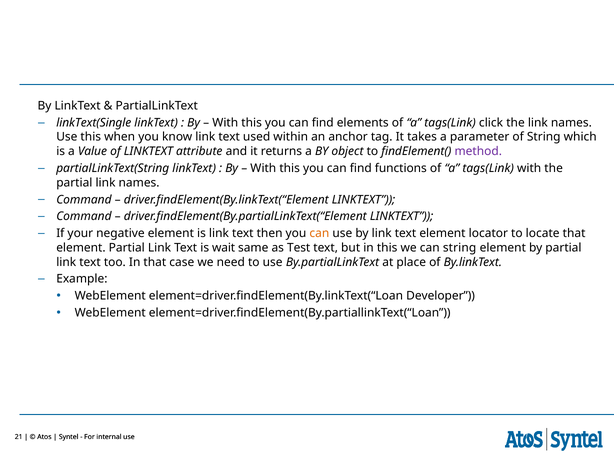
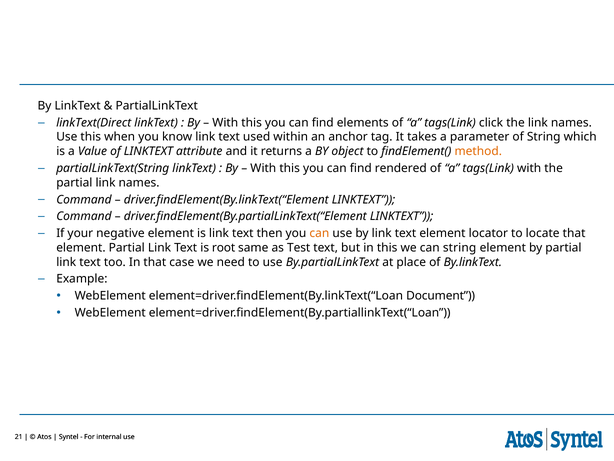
linkText(Single: linkText(Single -> linkText(Direct
method colour: purple -> orange
functions: functions -> rendered
wait: wait -> root
Developer: Developer -> Document
